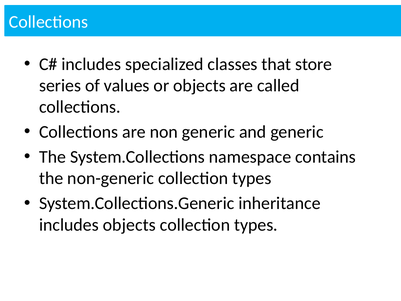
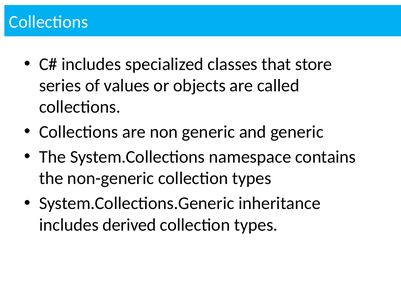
includes objects: objects -> derived
